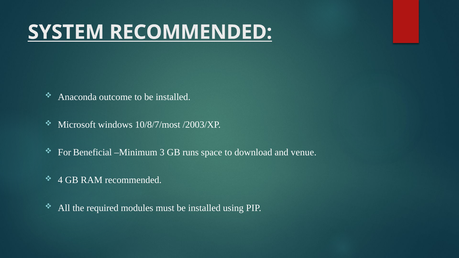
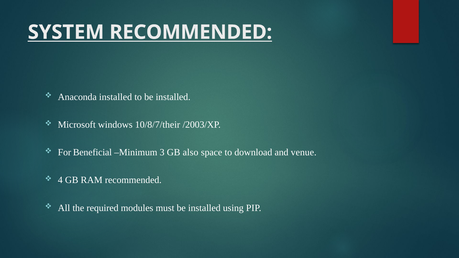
Anaconda outcome: outcome -> installed
10/8/7/most: 10/8/7/most -> 10/8/7/their
runs: runs -> also
